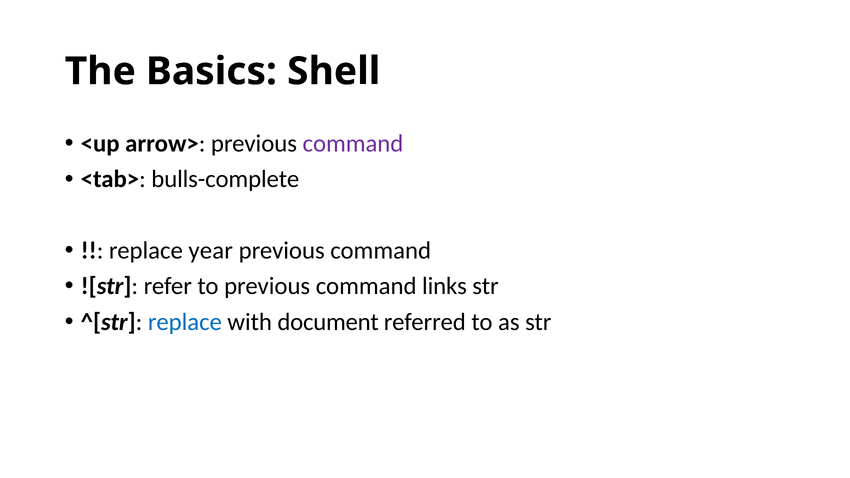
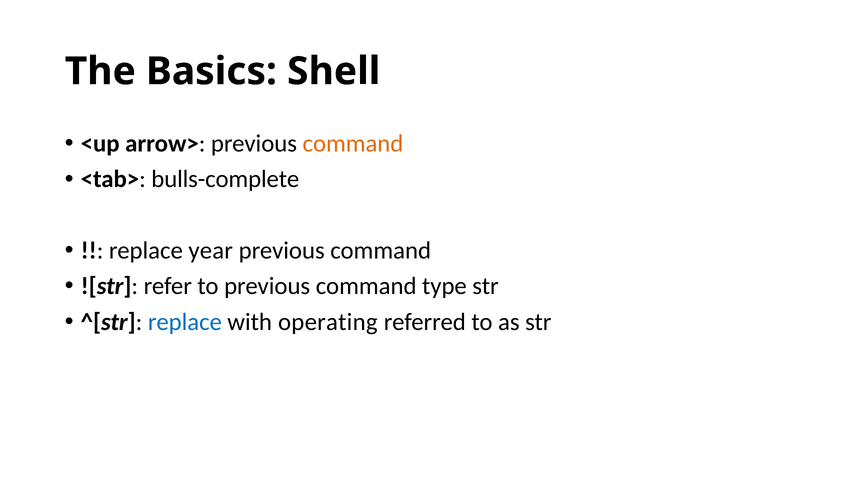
command at (353, 144) colour: purple -> orange
links: links -> type
document: document -> operating
